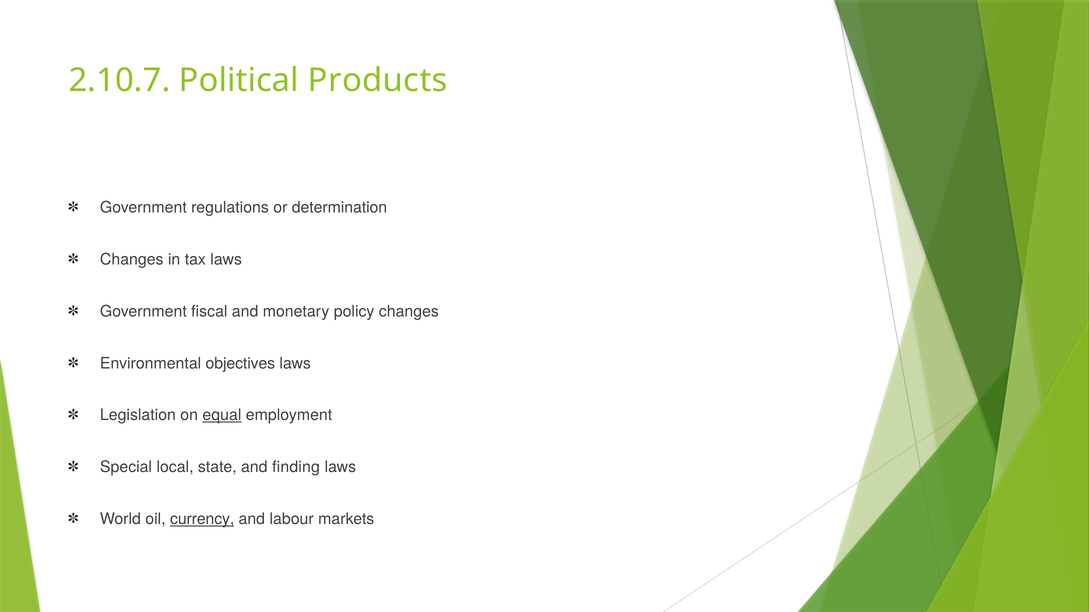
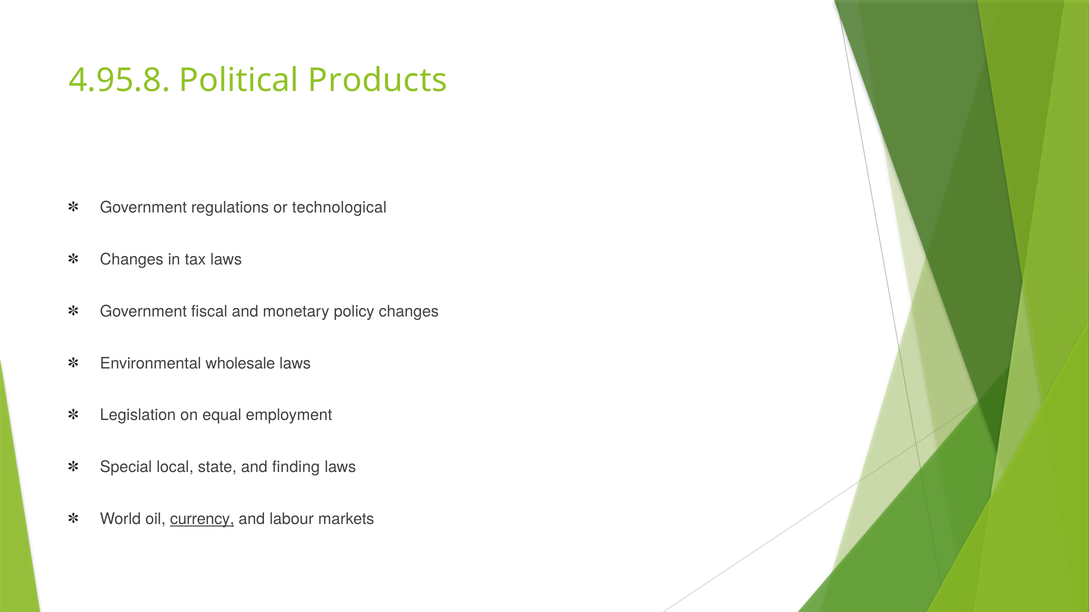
2.10.7: 2.10.7 -> 4.95.8
determination: determination -> technological
objectives: objectives -> wholesale
equal underline: present -> none
